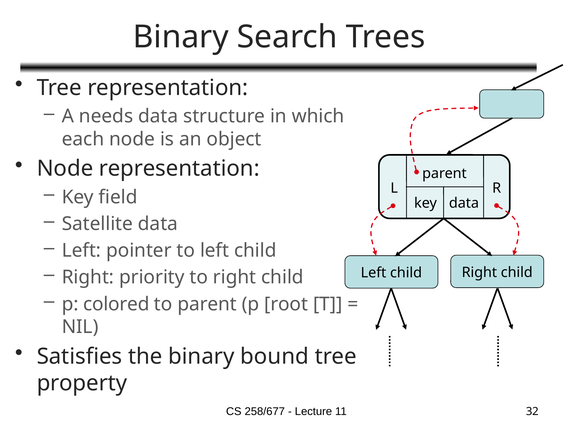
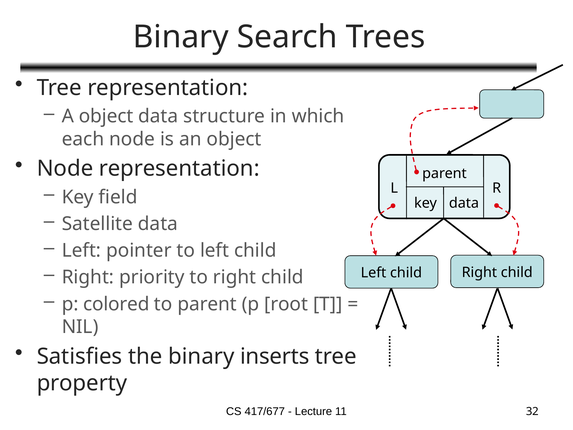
A needs: needs -> object
bound: bound -> inserts
258/677: 258/677 -> 417/677
